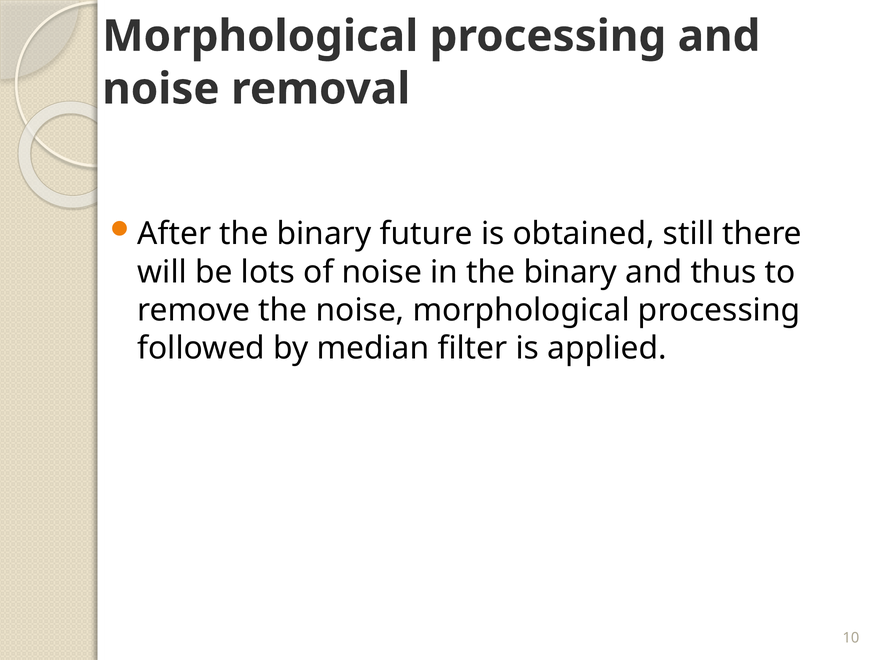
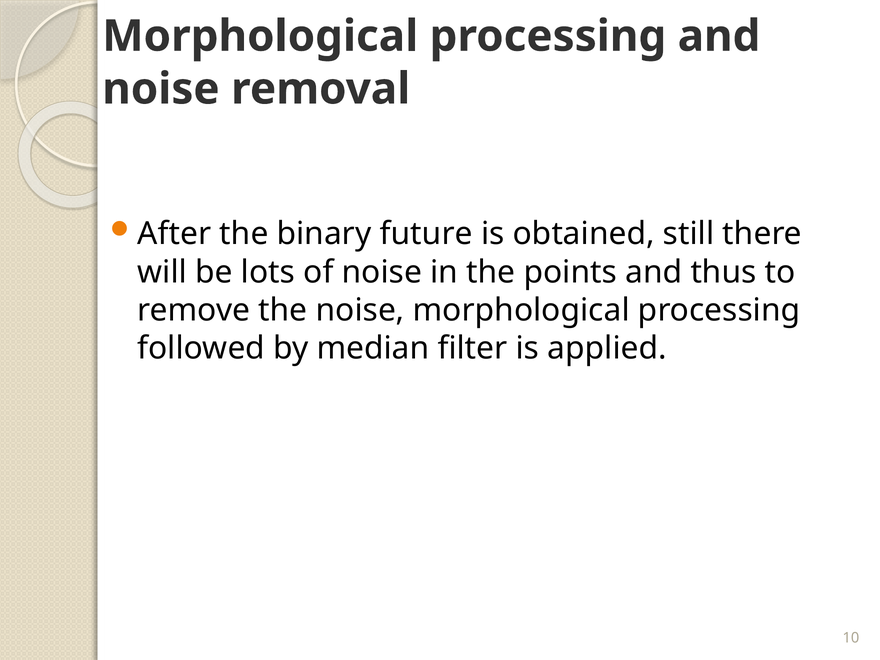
in the binary: binary -> points
